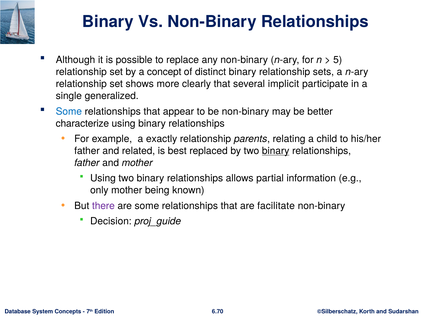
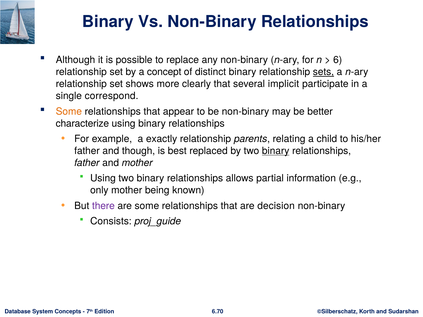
5: 5 -> 6
sets underline: none -> present
generalized: generalized -> correspond
Some at (69, 111) colour: blue -> orange
related: related -> though
facilitate: facilitate -> decision
Decision: Decision -> Consists
